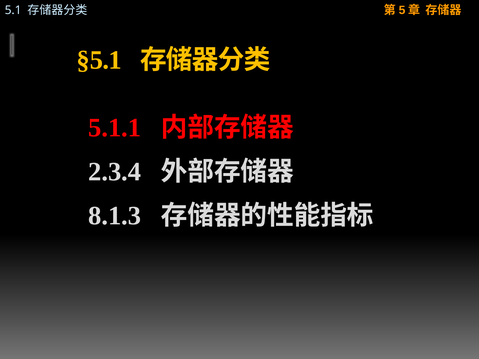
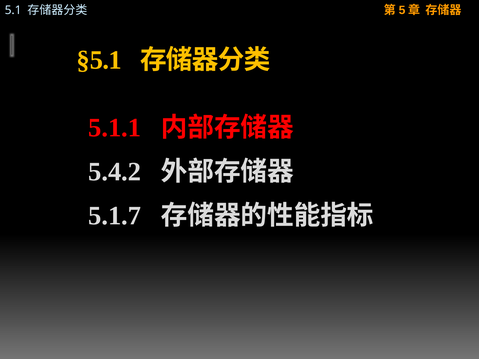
2.3.4: 2.3.4 -> 5.4.2
8.1.3: 8.1.3 -> 5.1.7
